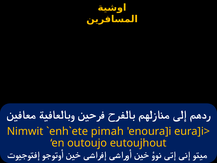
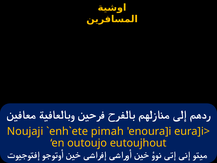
Nimwit: Nimwit -> Noujaji
